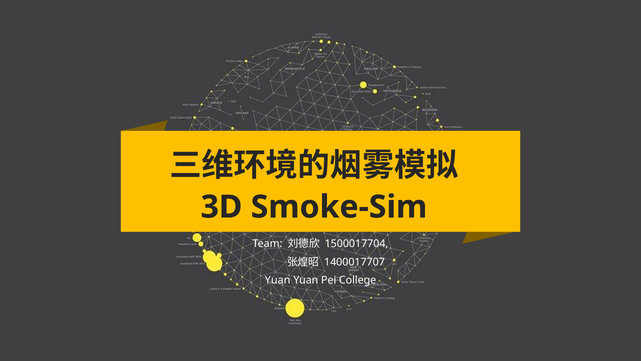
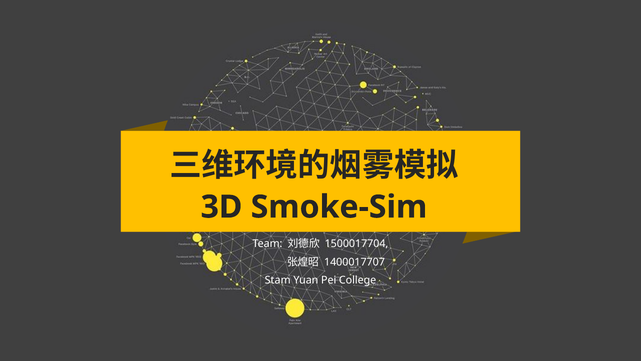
Yuan at (278, 280): Yuan -> Stam
